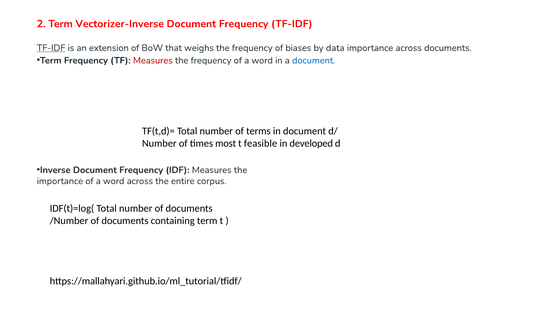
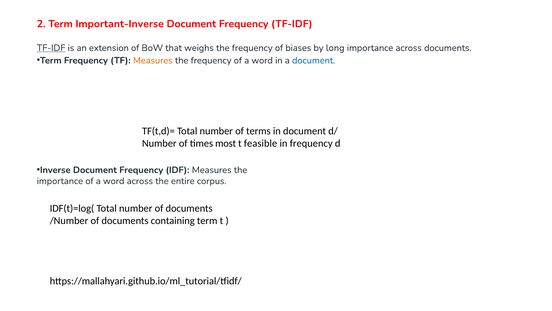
Vectorizer-Inverse: Vectorizer-Inverse -> Important-Inverse
data: data -> long
Measures at (153, 60) colour: red -> orange
in developed: developed -> frequency
